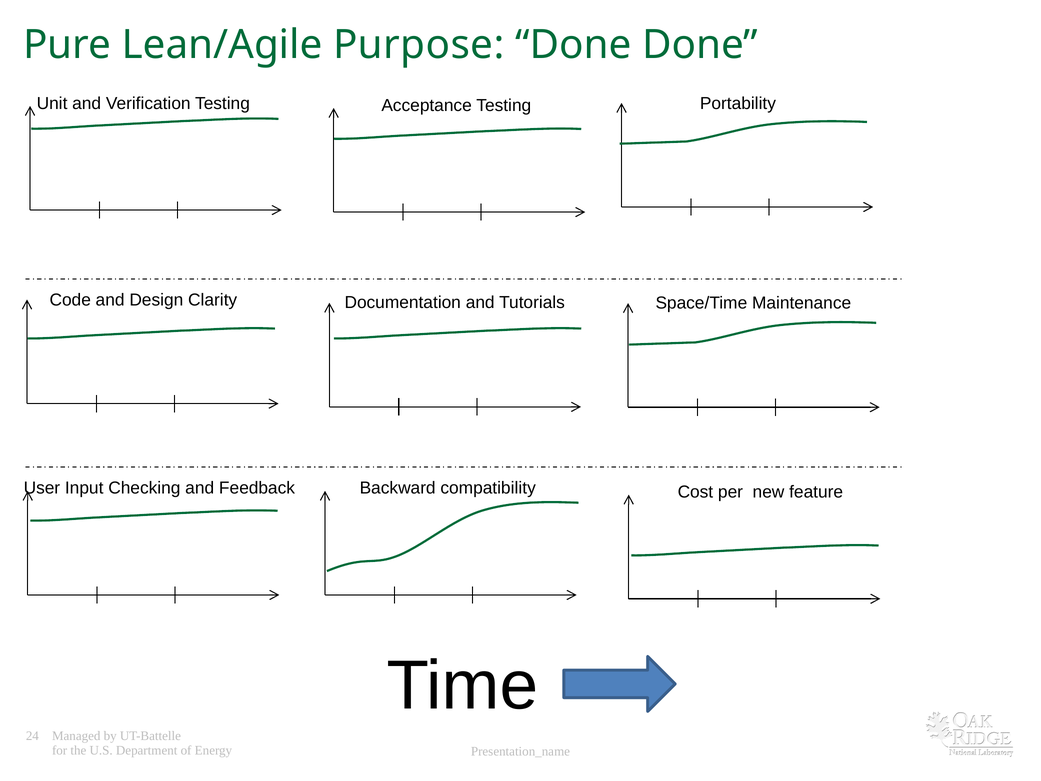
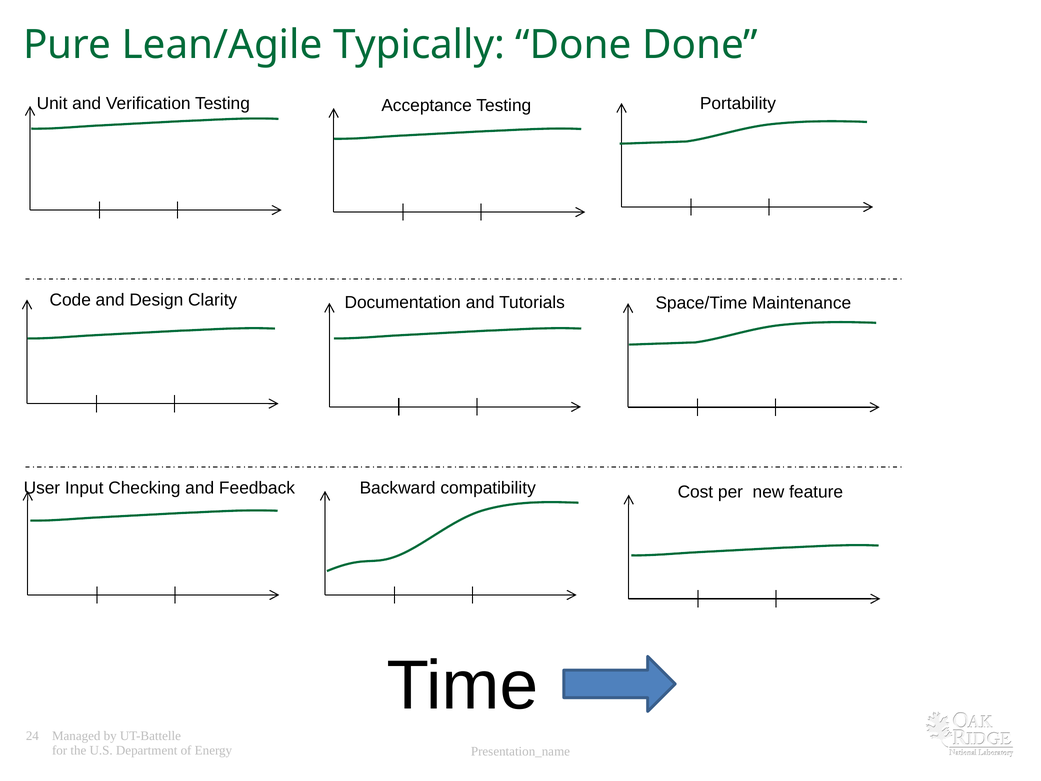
Purpose: Purpose -> Typically
